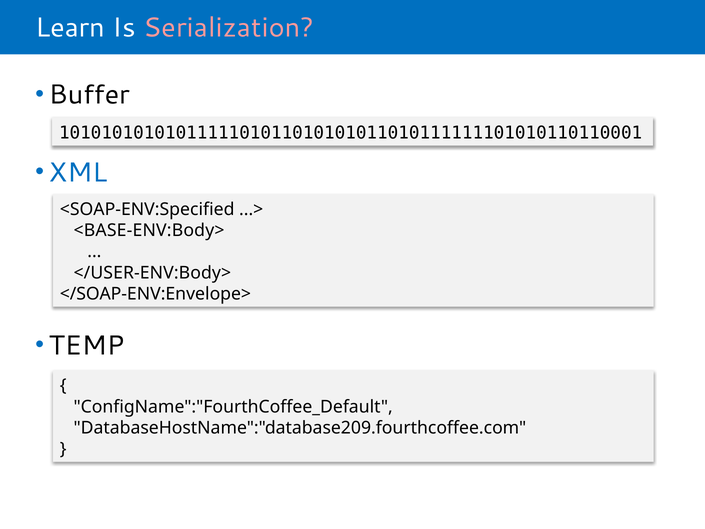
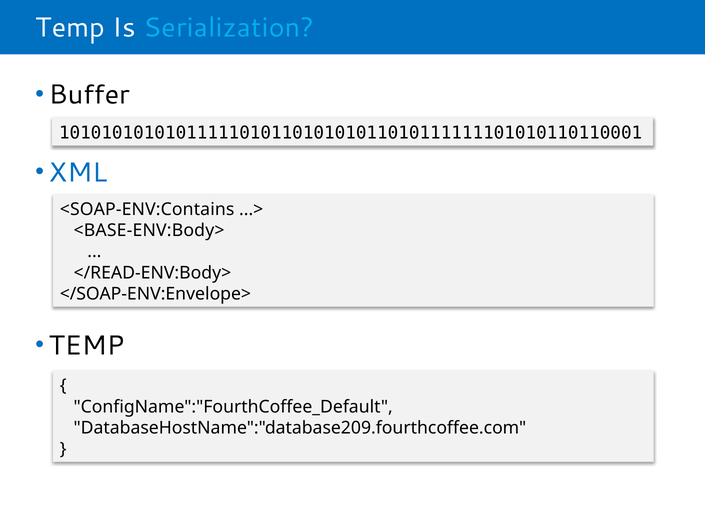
Learn at (70, 28): Learn -> Temp
Serialization colour: pink -> light blue
<SOAP-ENV:Specified: <SOAP-ENV:Specified -> <SOAP-ENV:Contains
</USER-ENV:Body>: </USER-ENV:Body> -> </READ-ENV:Body>
